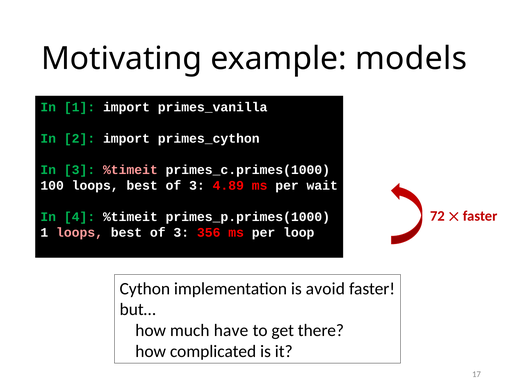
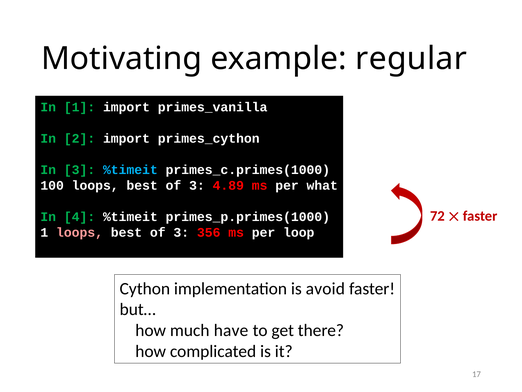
models: models -> regular
%timeit at (130, 170) colour: pink -> light blue
wait: wait -> what
